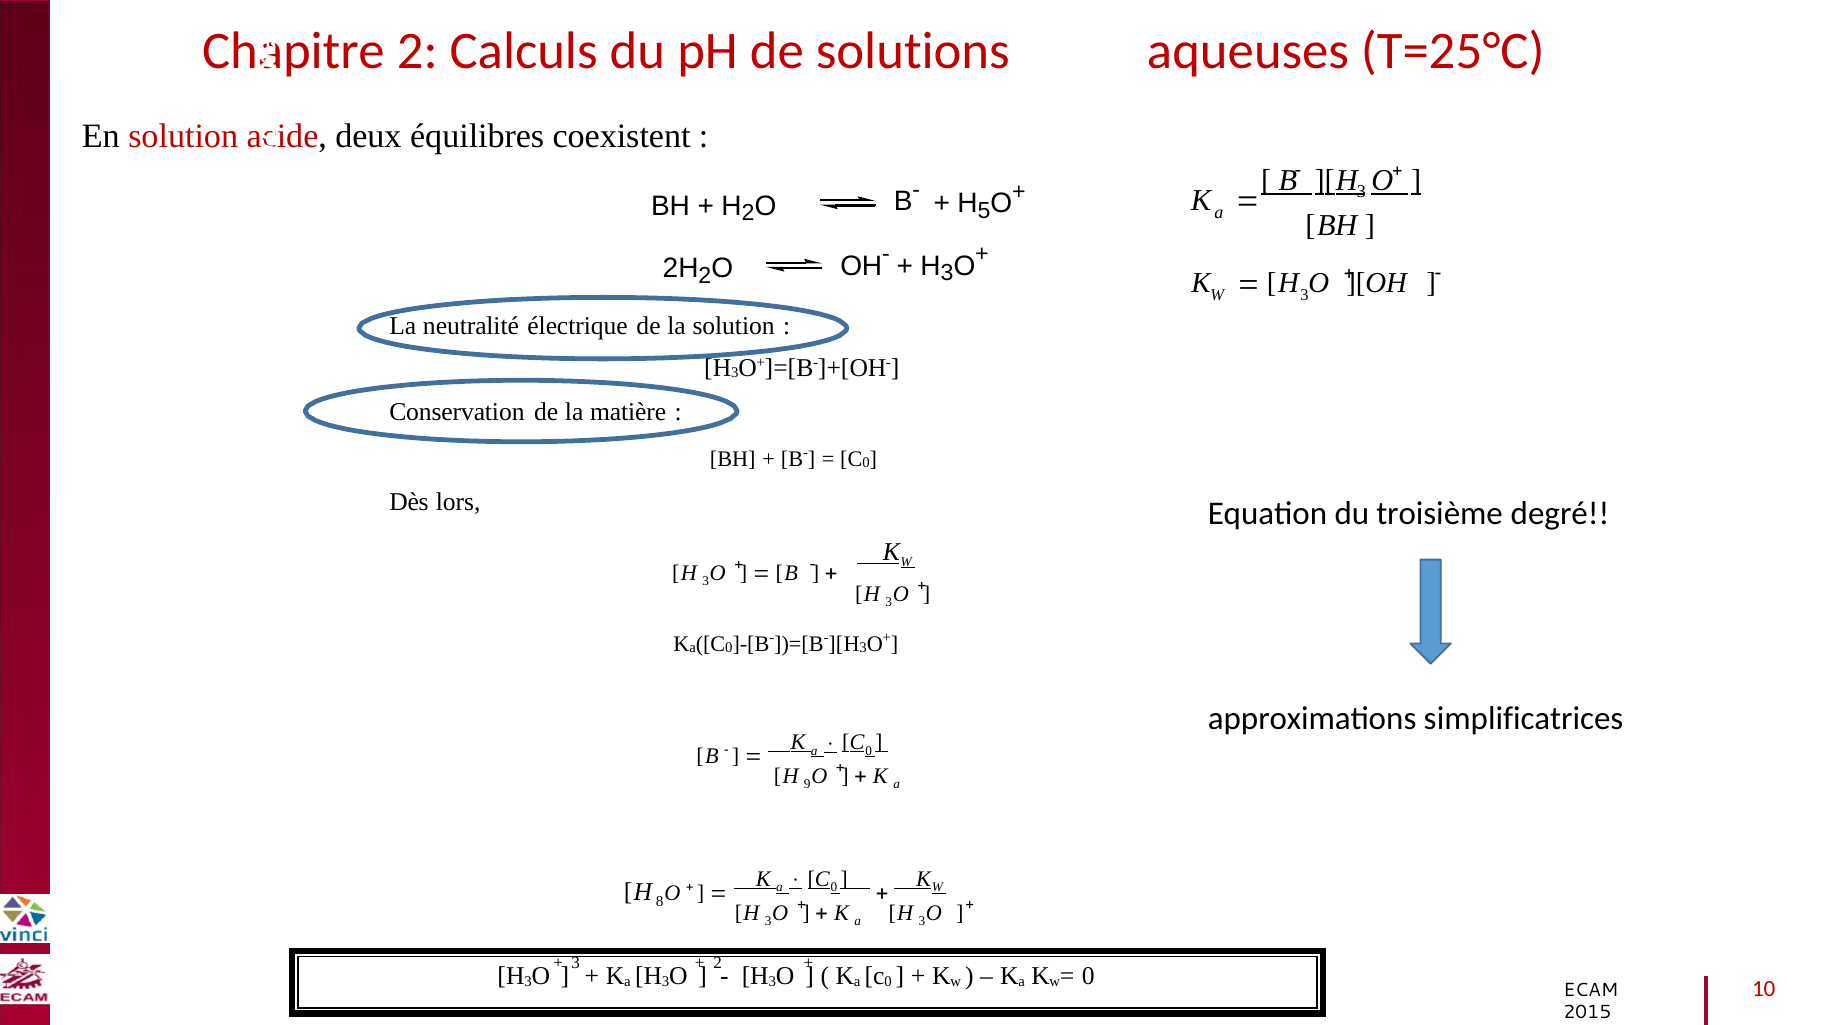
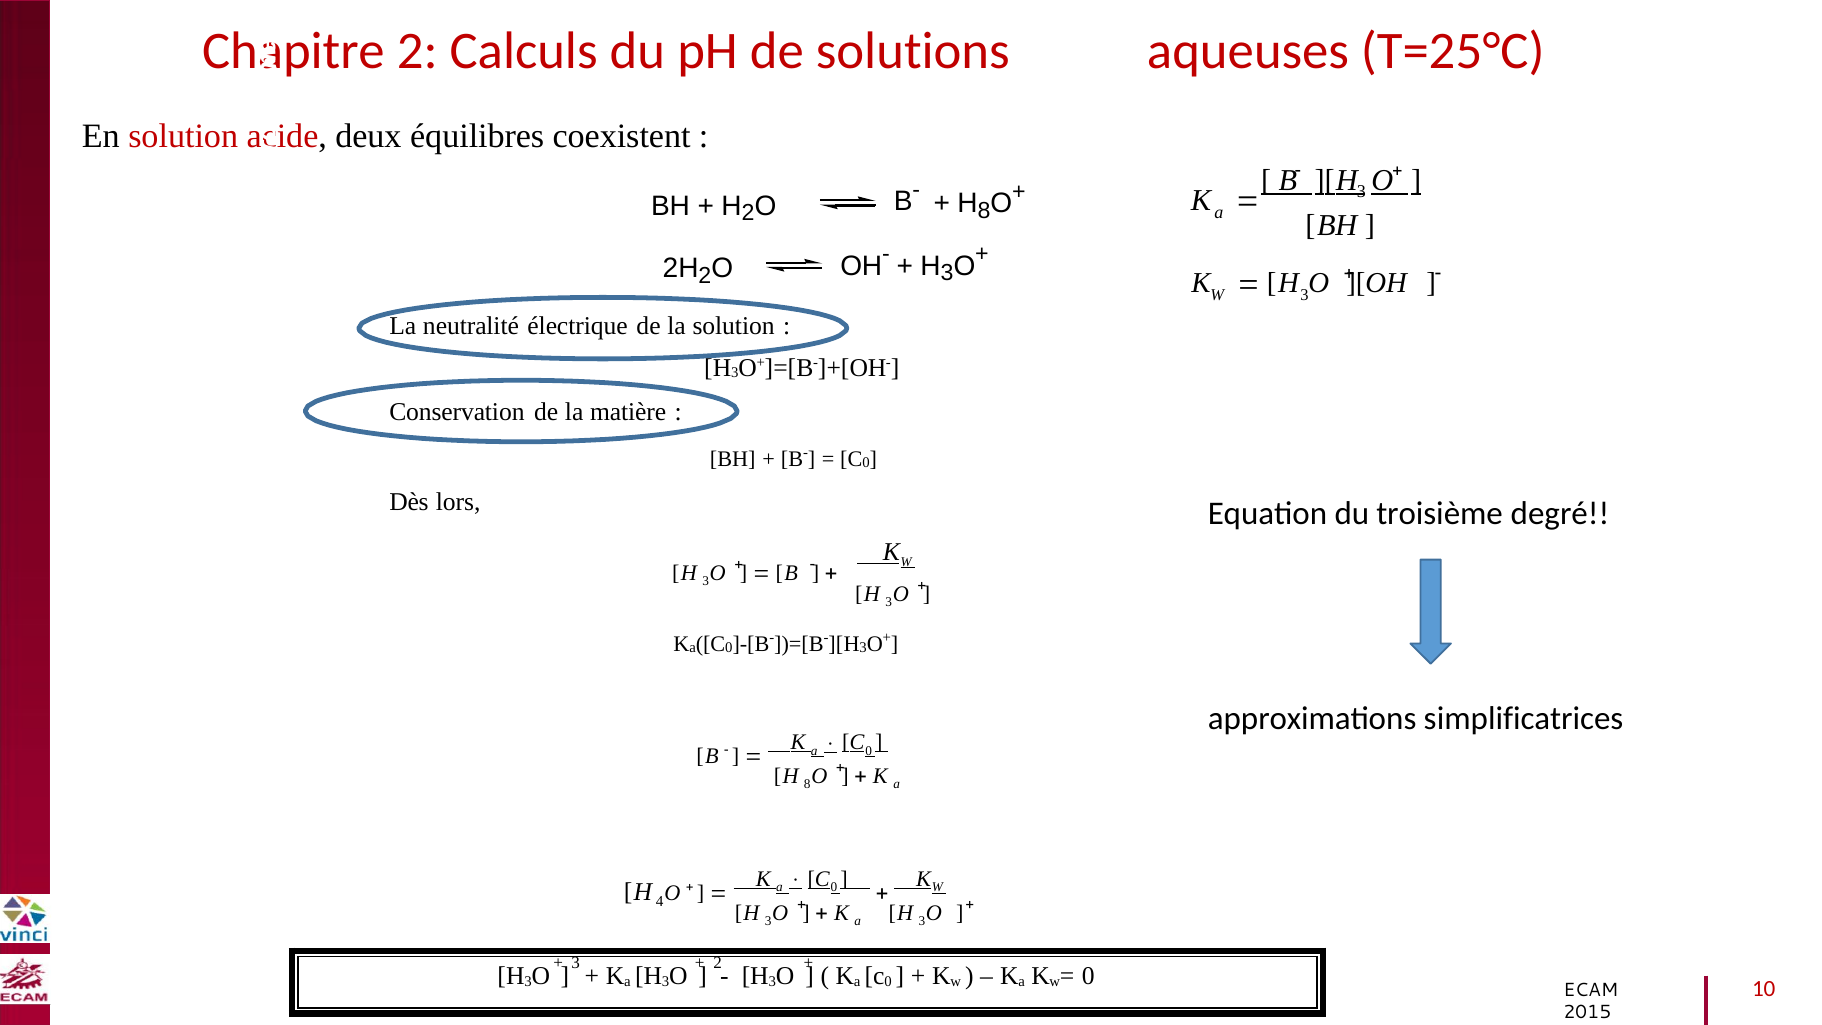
5 at (984, 211): 5 -> 8
9 at (807, 784): 9 -> 8
H 8: 8 -> 4
